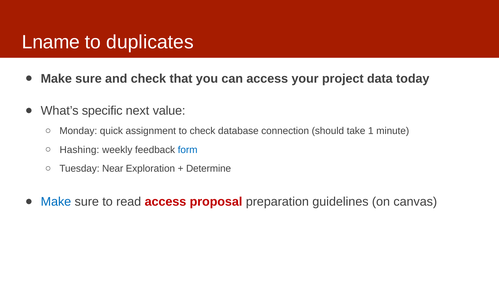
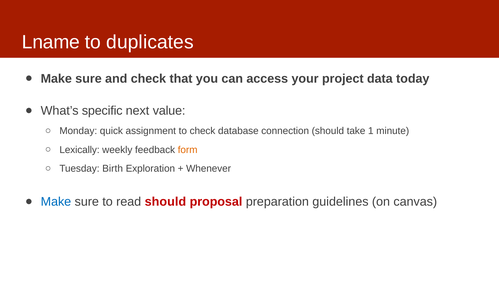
Hashing: Hashing -> Lexically
form colour: blue -> orange
Near: Near -> Birth
Determine: Determine -> Whenever
read access: access -> should
